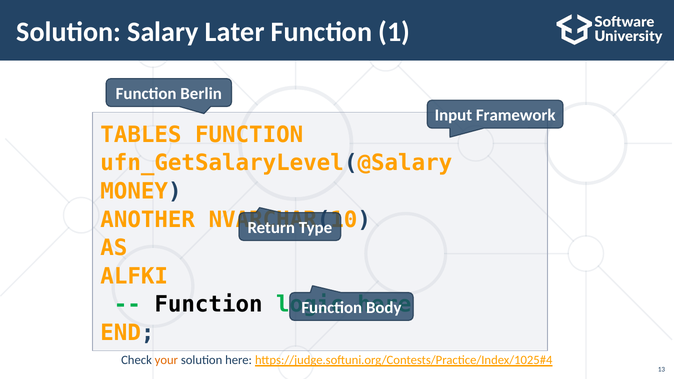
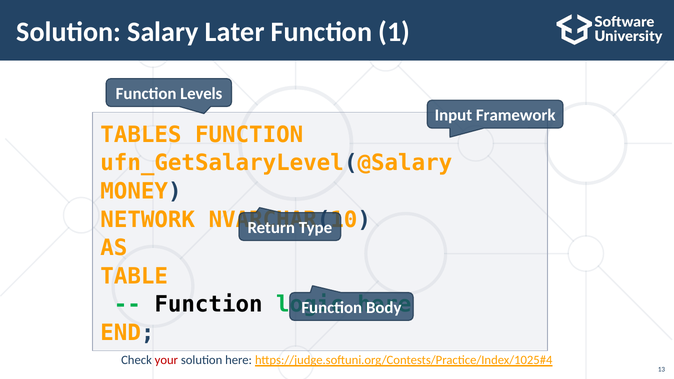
Berlin: Berlin -> Levels
ANOTHER: ANOTHER -> NETWORK
ALFKI: ALFKI -> TABLE
your colour: orange -> red
